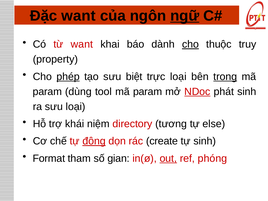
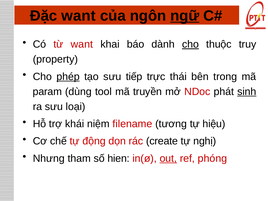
biệt: biệt -> tiếp
trực loại: loại -> thái
trong underline: present -> none
tool mã param: param -> truyền
NDoc underline: present -> none
sinh at (247, 92) underline: none -> present
directory: directory -> filename
else: else -> hiệu
động underline: present -> none
tự sinh: sinh -> nghị
Format: Format -> Nhưng
gian: gian -> hien
